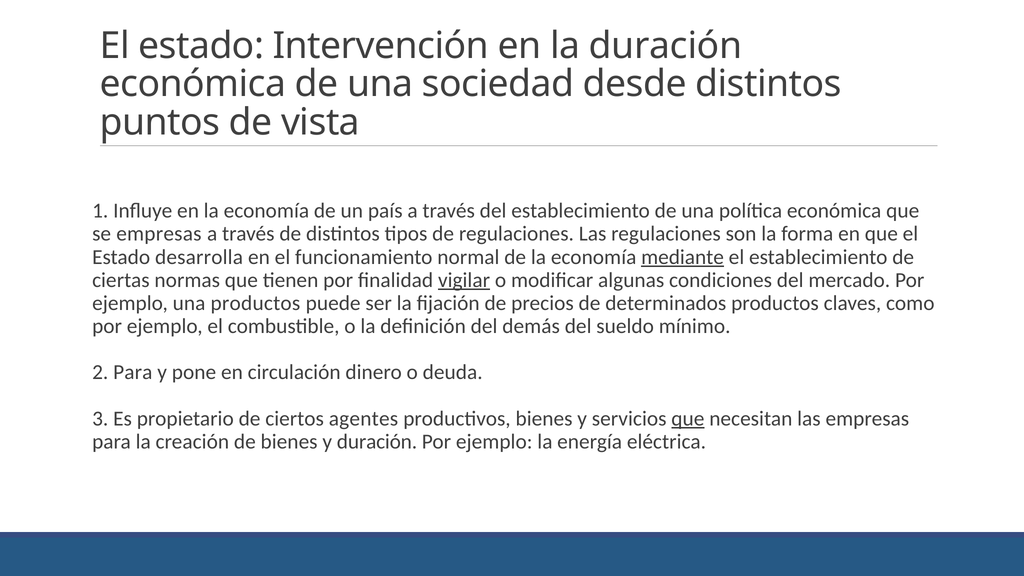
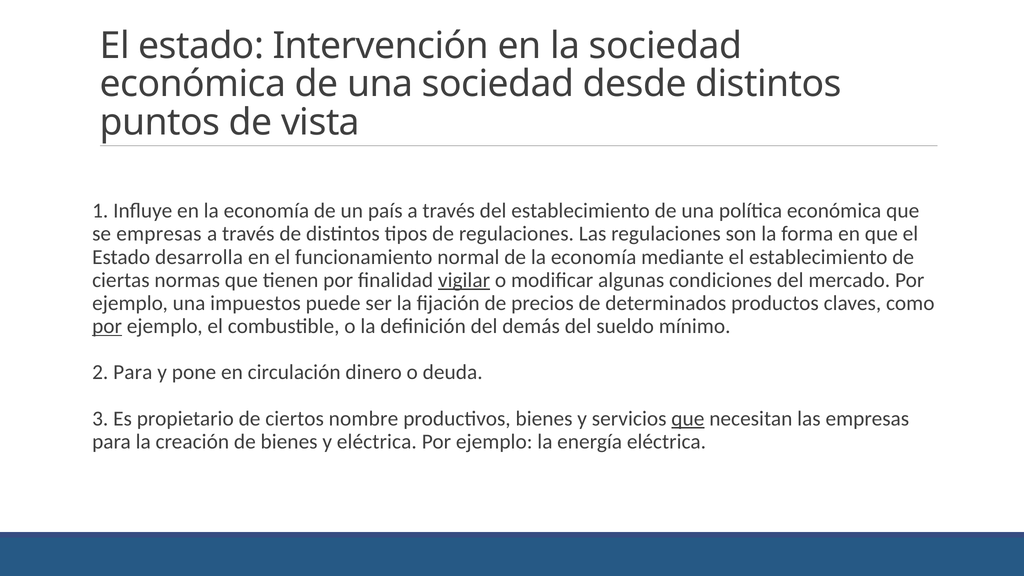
la duración: duración -> sociedad
mediante underline: present -> none
una productos: productos -> impuestos
por at (107, 326) underline: none -> present
agentes: agentes -> nombre
y duración: duración -> eléctrica
